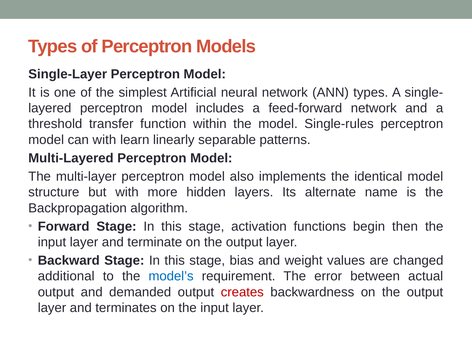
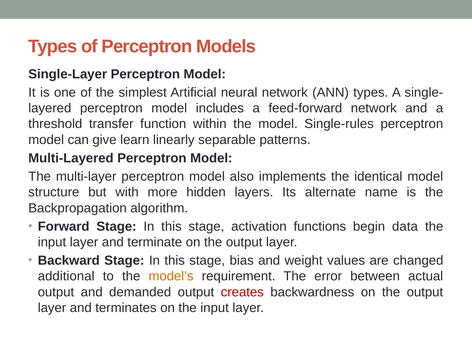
can with: with -> give
then: then -> data
model’s colour: blue -> orange
